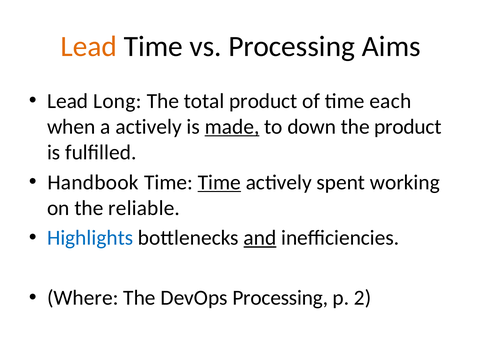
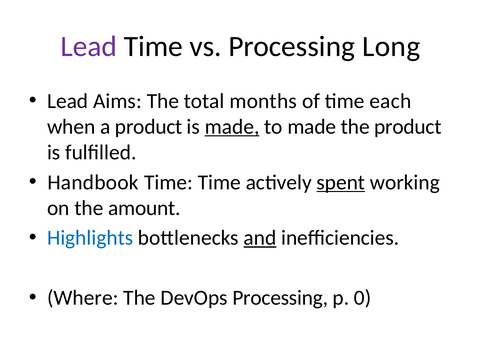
Lead at (89, 47) colour: orange -> purple
Aims: Aims -> Long
Long: Long -> Aims
total product: product -> months
a actively: actively -> product
to down: down -> made
Time at (219, 183) underline: present -> none
spent underline: none -> present
reliable: reliable -> amount
2: 2 -> 0
